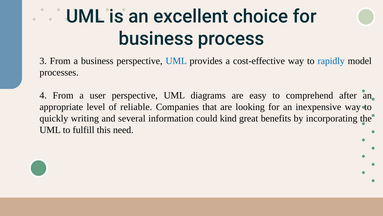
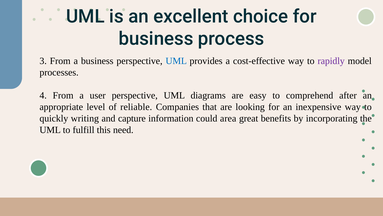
rapidly colour: blue -> purple
several: several -> capture
kind: kind -> area
